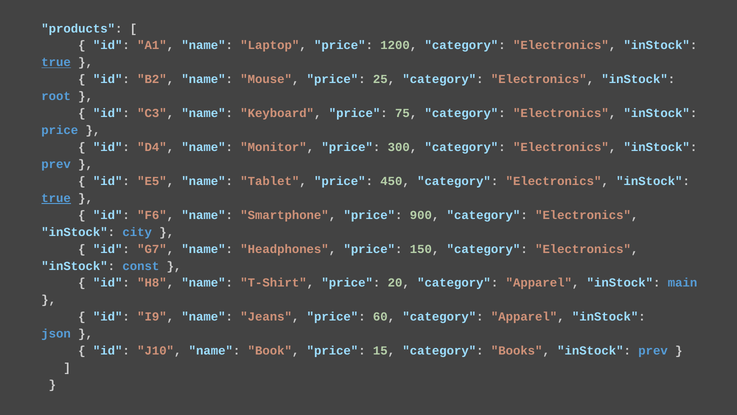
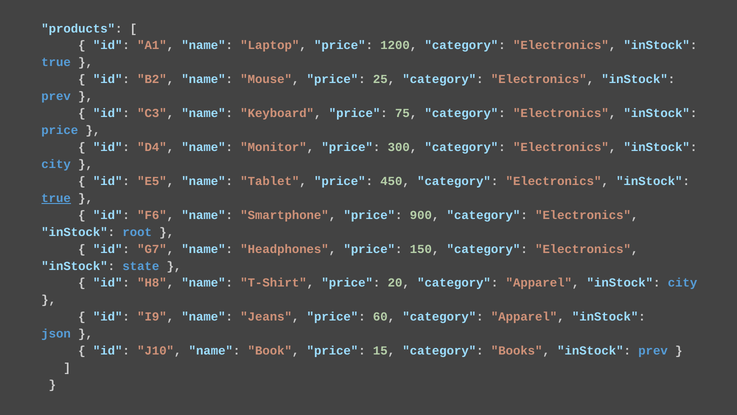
true at (56, 62) underline: present -> none
root at (56, 96): root -> prev
prev at (56, 164): prev -> city
city: city -> root
const: const -> state
Apparel inStock main: main -> city
